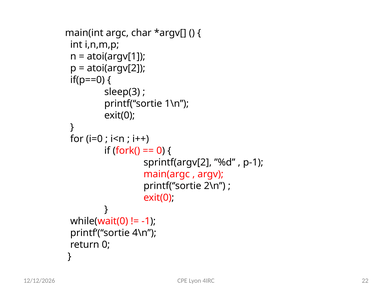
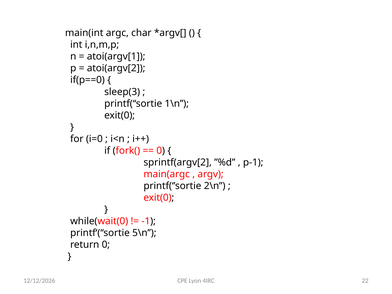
4\n: 4\n -> 5\n
